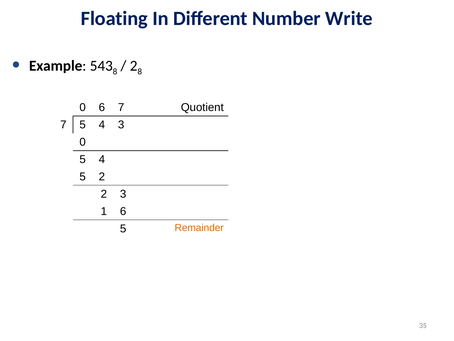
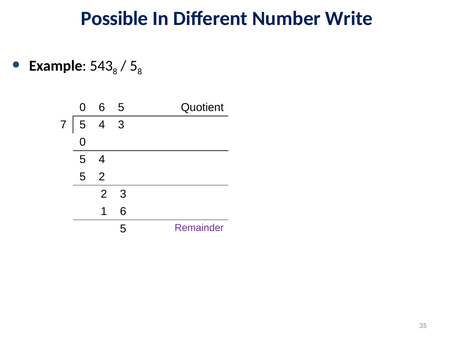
Floating: Floating -> Possible
2 at (134, 66): 2 -> 5
0 6 7: 7 -> 5
Remainder colour: orange -> purple
